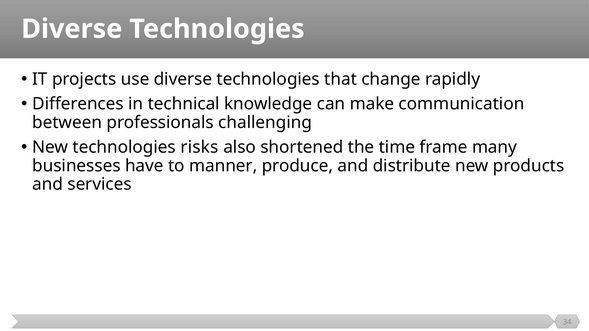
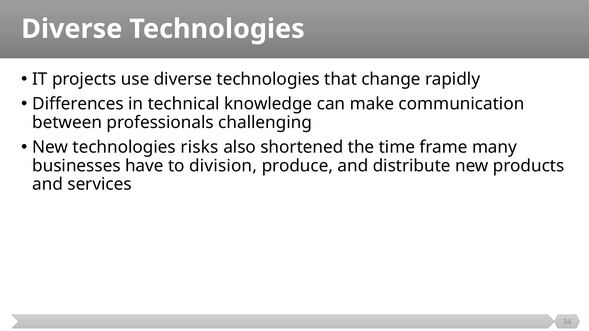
manner: manner -> division
